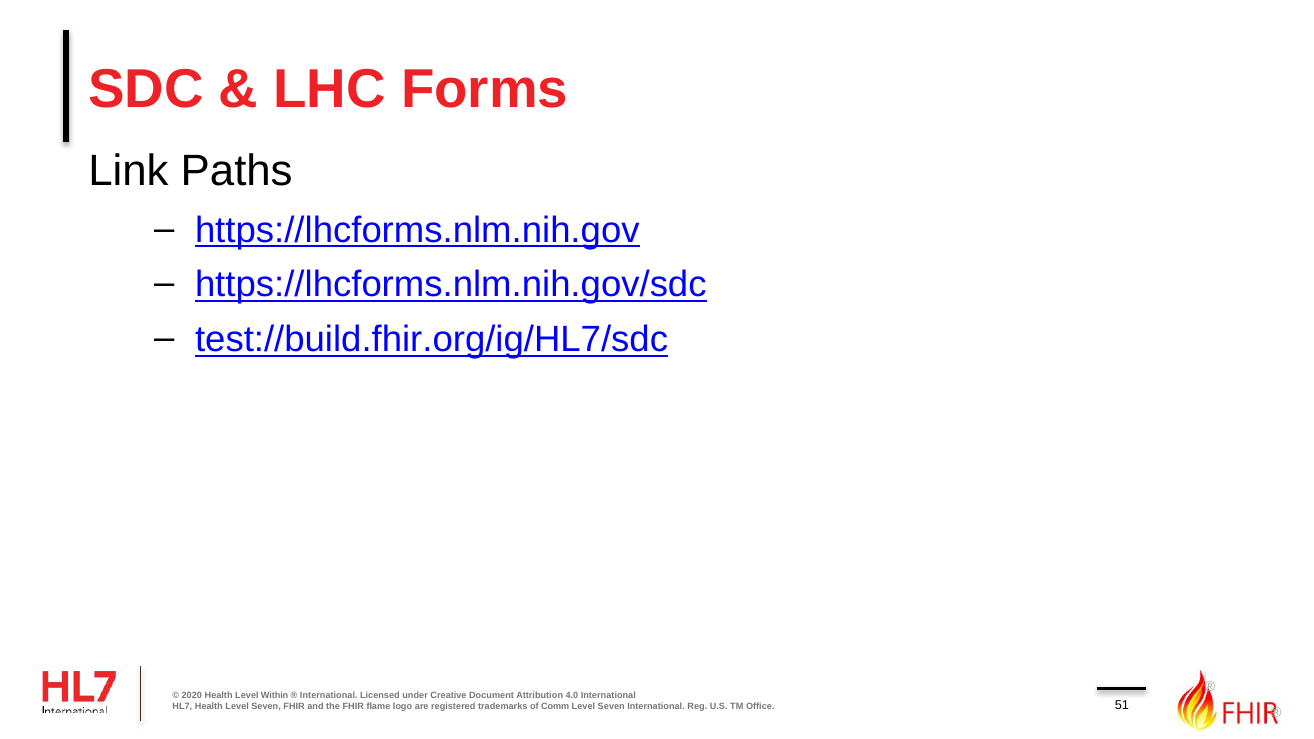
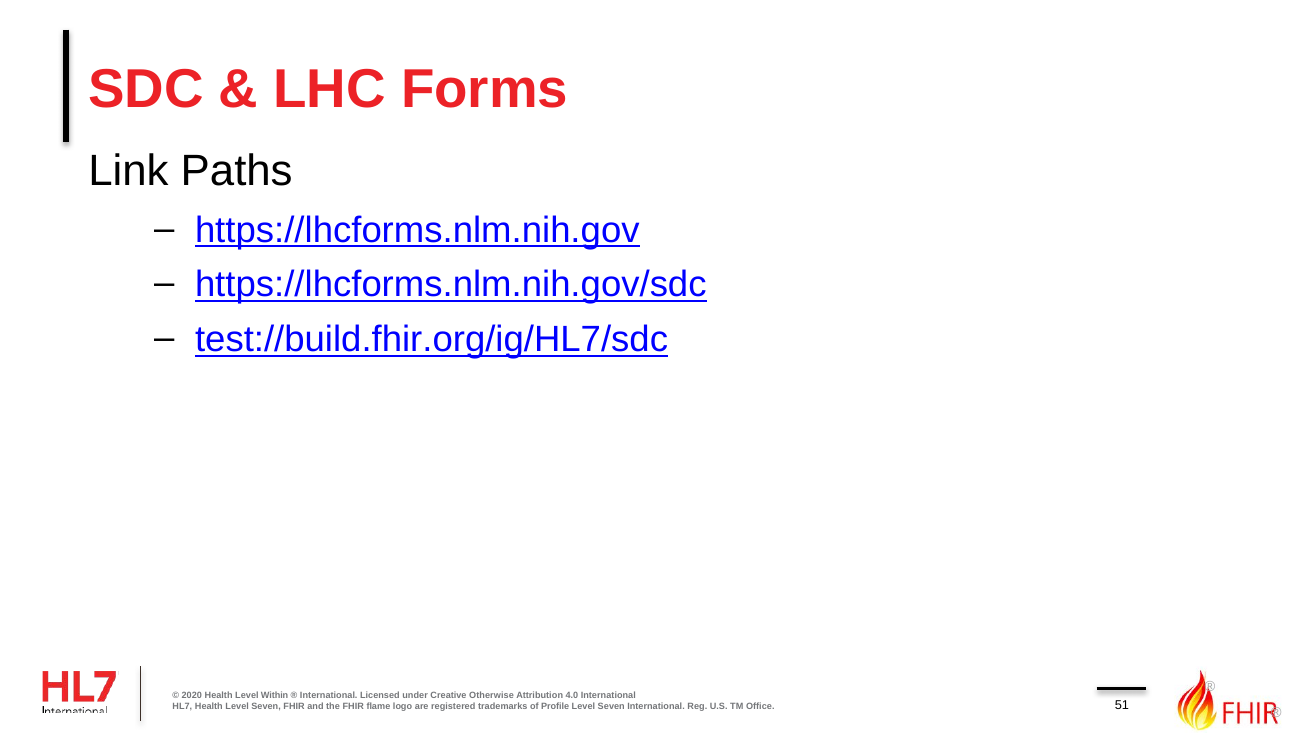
Document: Document -> Otherwise
Comm: Comm -> Profile
